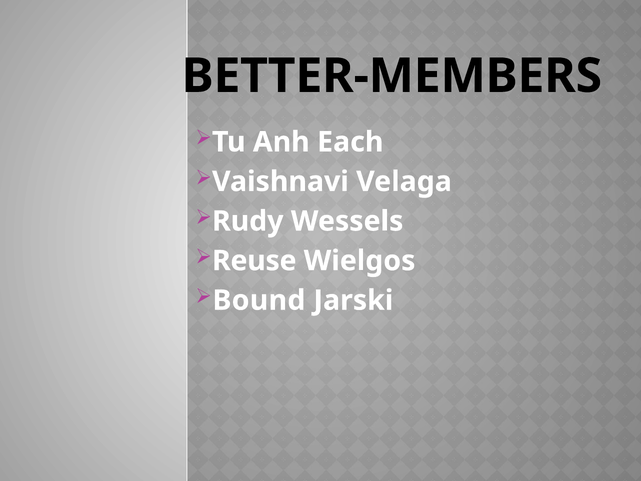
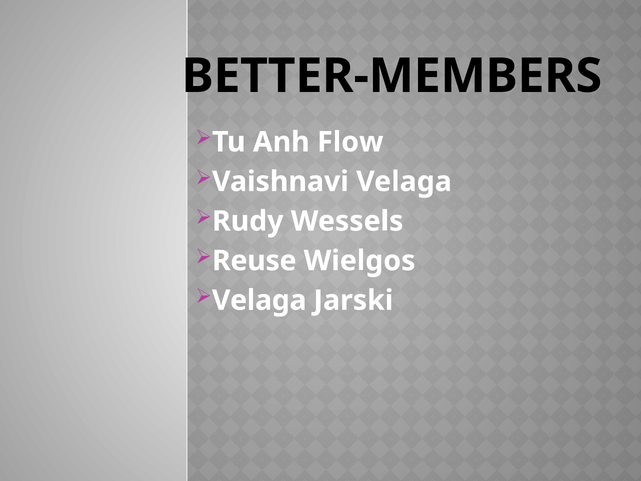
Each: Each -> Flow
Bound at (259, 300): Bound -> Velaga
